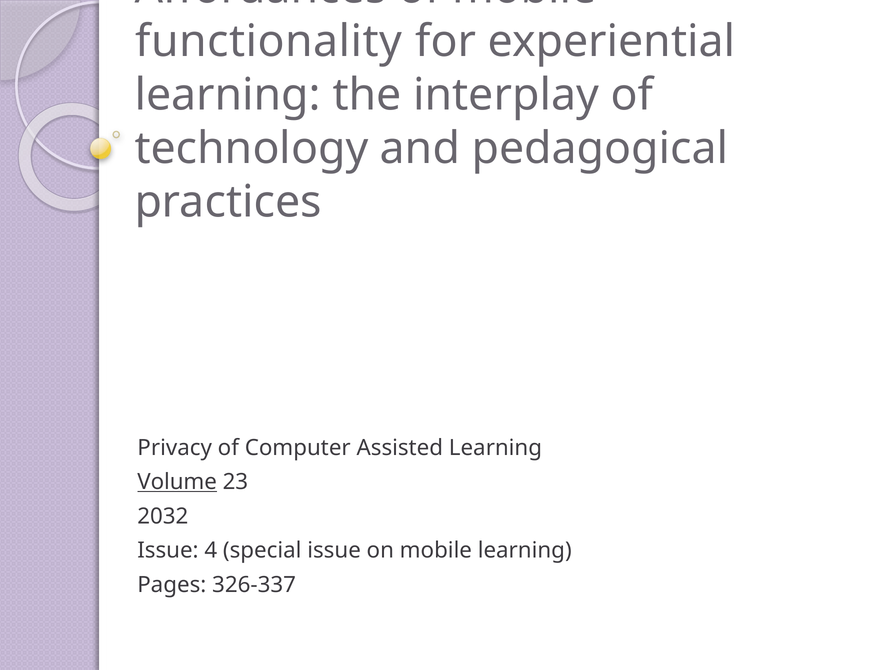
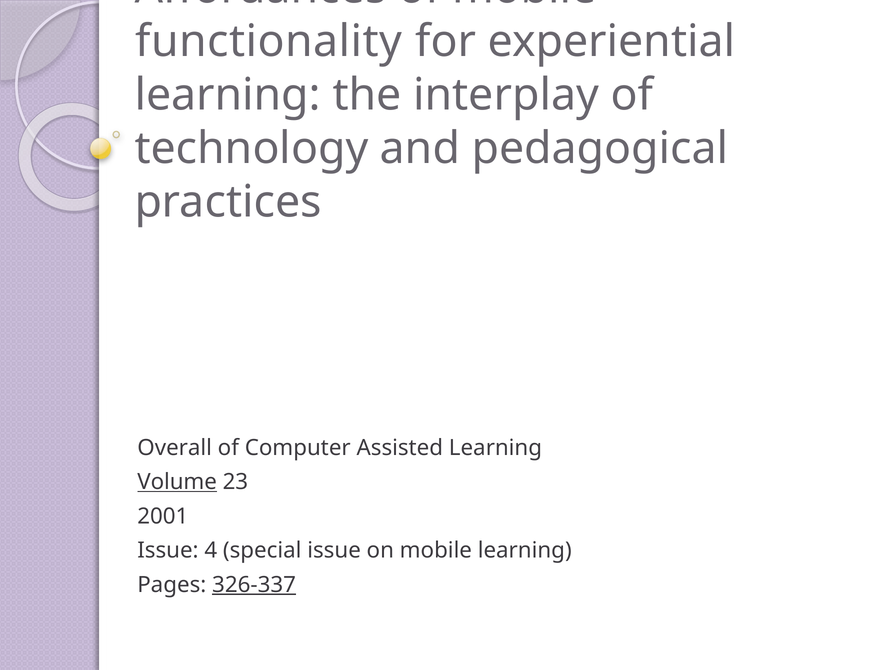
Privacy: Privacy -> Overall
2032: 2032 -> 2001
326-337 underline: none -> present
